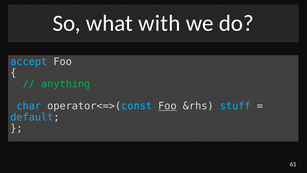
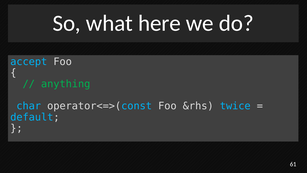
with: with -> here
Foo at (167, 106) underline: present -> none
stuff: stuff -> twice
